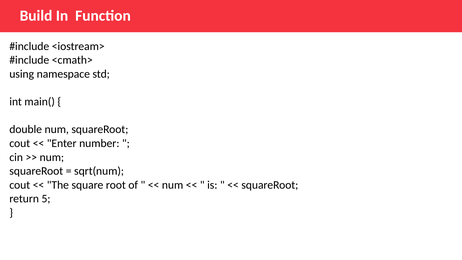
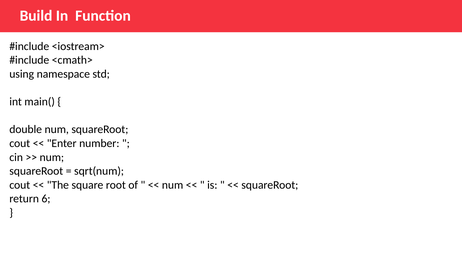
5: 5 -> 6
